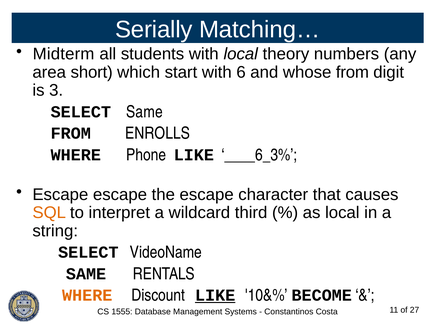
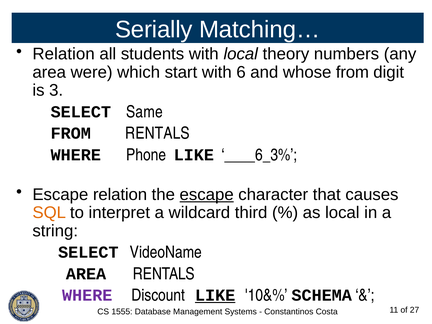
Midterm at (64, 54): Midterm -> Relation
short: short -> were
FROM ENROLLS: ENROLLS -> RENTALS
Escape escape: escape -> relation
escape at (207, 195) underline: none -> present
SAME at (86, 274): SAME -> AREA
WHERE at (87, 295) colour: orange -> purple
BECOME: BECOME -> SCHEMA
